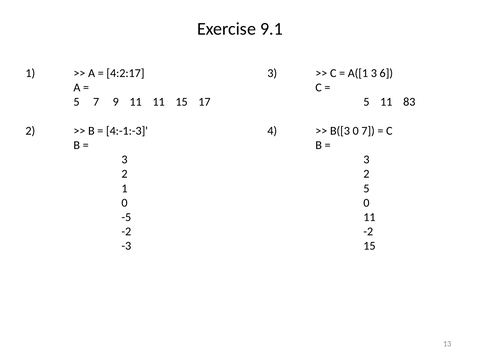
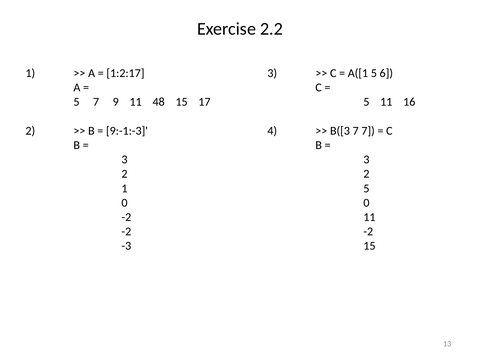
9.1: 9.1 -> 2.2
4:2:17: 4:2:17 -> 1:2:17
A([1 3: 3 -> 5
11 11: 11 -> 48
83: 83 -> 16
4:-1:-3: 4:-1:-3 -> 9:-1:-3
B([3 0: 0 -> 7
-5 at (126, 217): -5 -> -2
